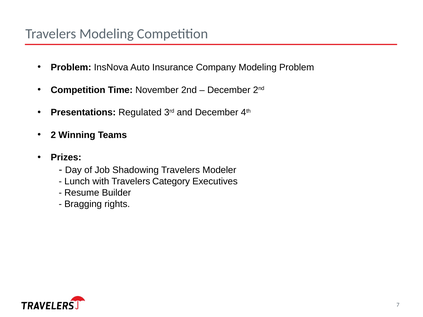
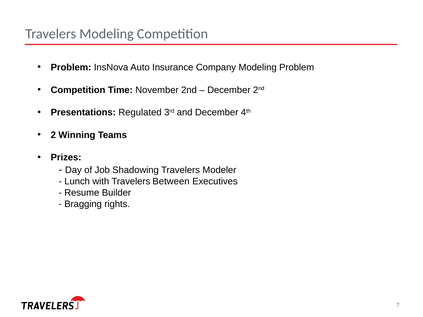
Category: Category -> Between
